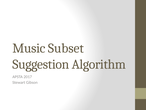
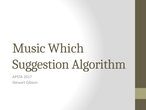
Subset: Subset -> Which
